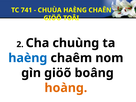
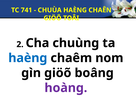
hoàng colour: orange -> purple
